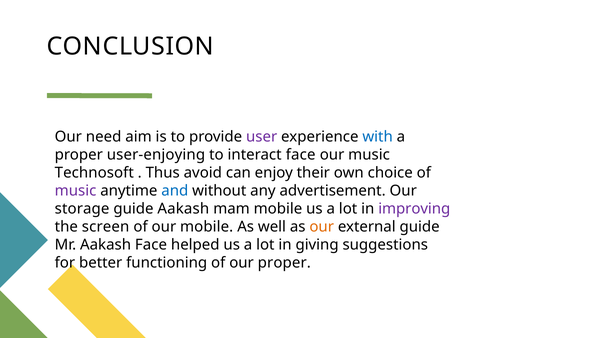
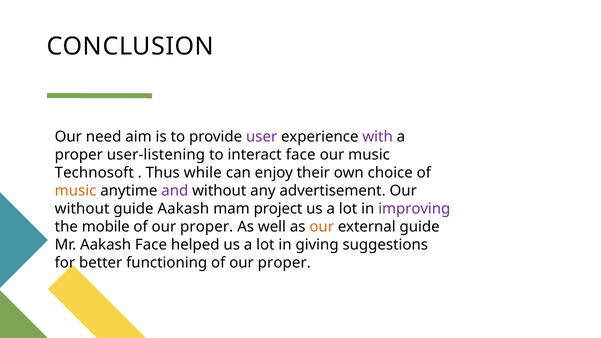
with colour: blue -> purple
user-enjoying: user-enjoying -> user-listening
avoid: avoid -> while
music at (76, 191) colour: purple -> orange
and colour: blue -> purple
storage at (82, 209): storage -> without
mam mobile: mobile -> project
screen: screen -> mobile
mobile at (207, 227): mobile -> proper
